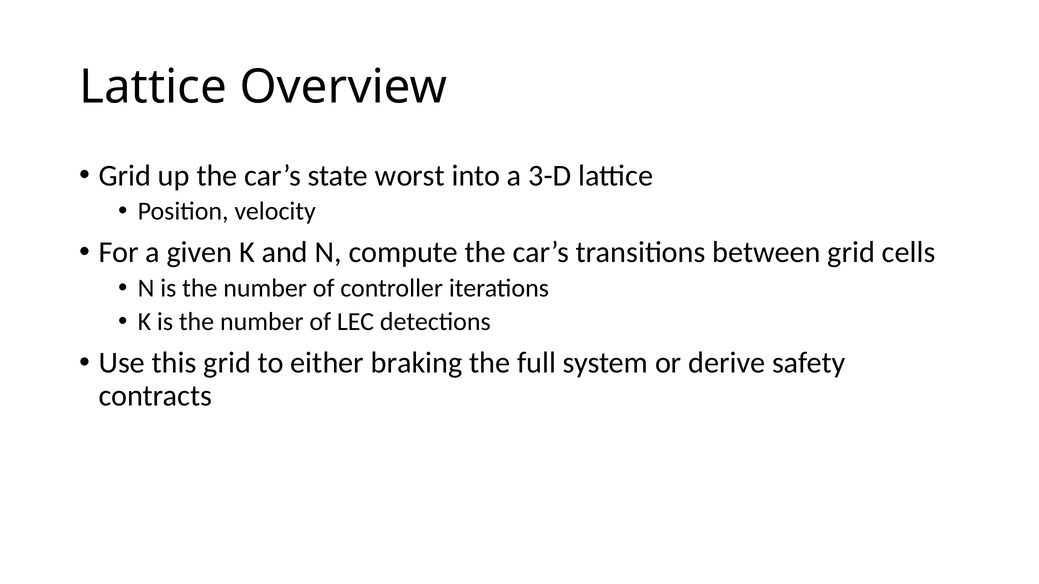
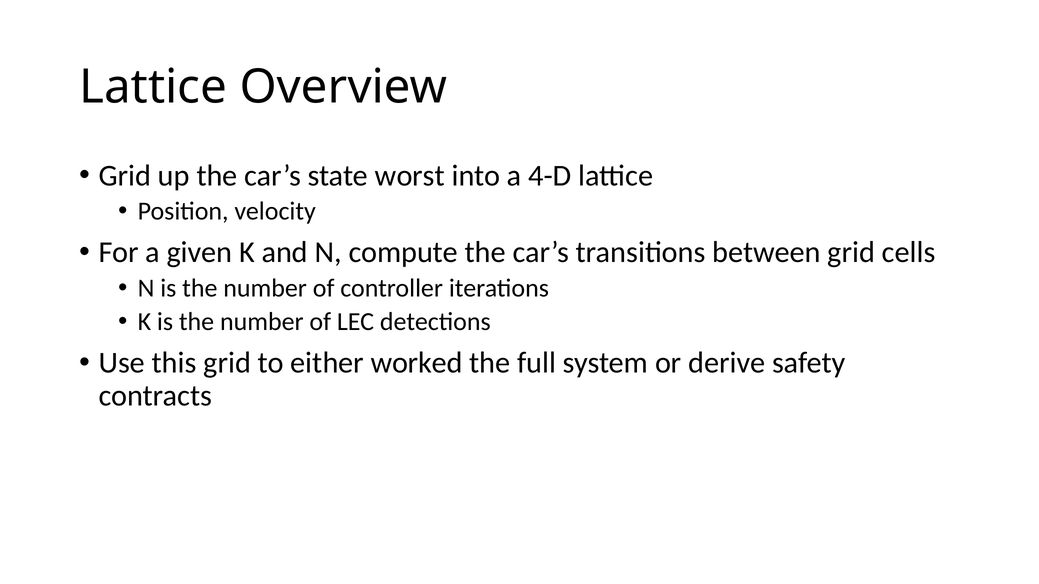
3-D: 3-D -> 4-D
braking: braking -> worked
